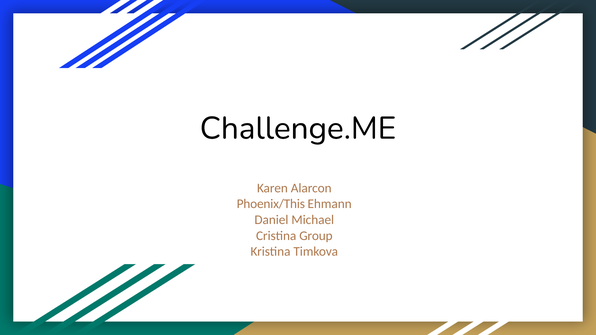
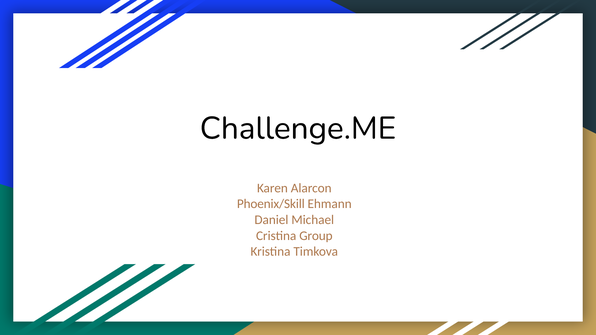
Phoenix/This: Phoenix/This -> Phoenix/Skill
